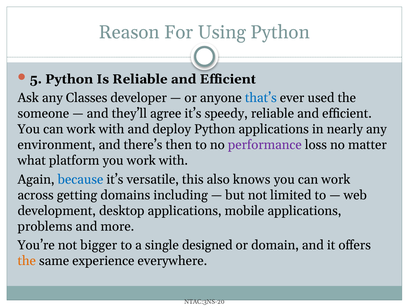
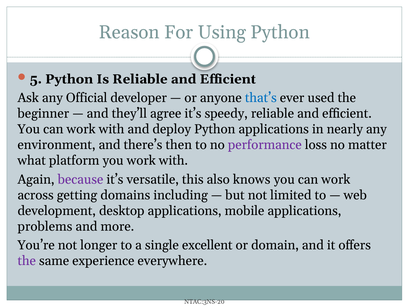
Classes: Classes -> Official
someone: someone -> beginner
because colour: blue -> purple
bigger: bigger -> longer
designed: designed -> excellent
the at (27, 261) colour: orange -> purple
